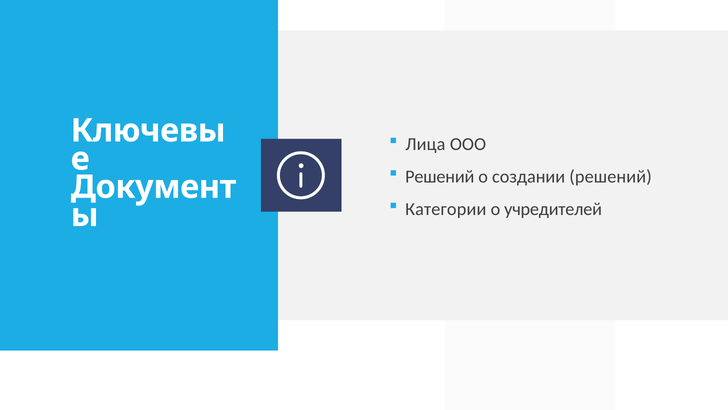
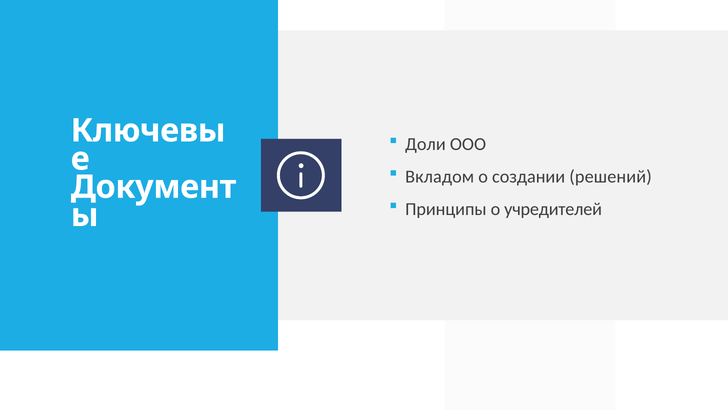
Лица: Лица -> Доли
Решений at (440, 176): Решений -> Вкладом
Категории: Категории -> Принципы
